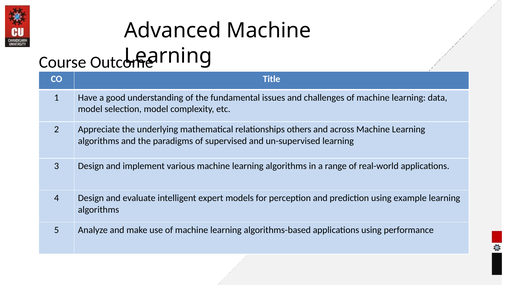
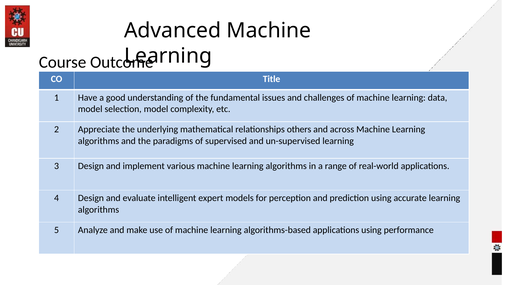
example: example -> accurate
